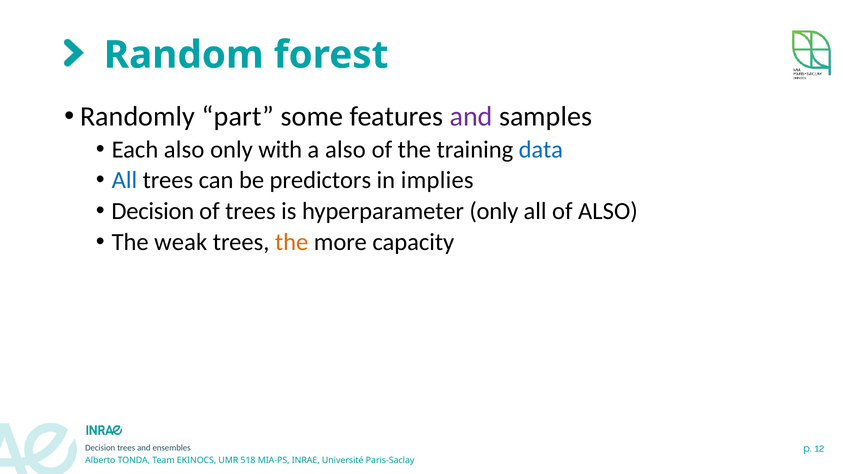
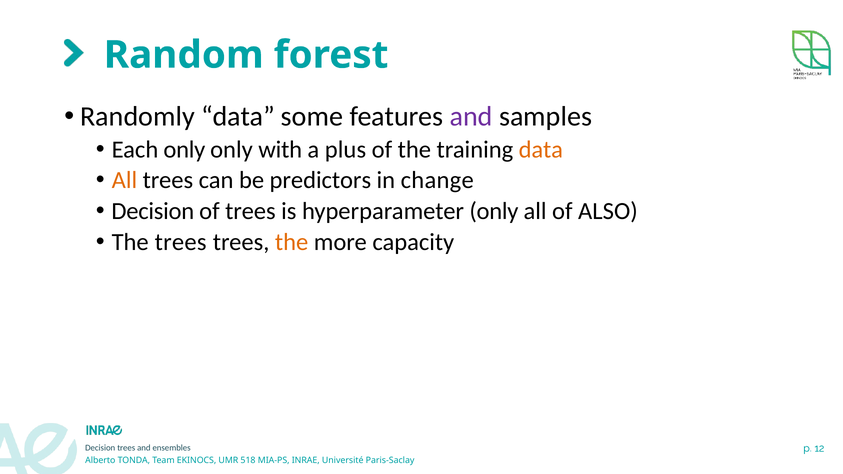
Randomly part: part -> data
Each also: also -> only
a also: also -> plus
data at (541, 149) colour: blue -> orange
All at (124, 180) colour: blue -> orange
implies: implies -> change
The weak: weak -> trees
